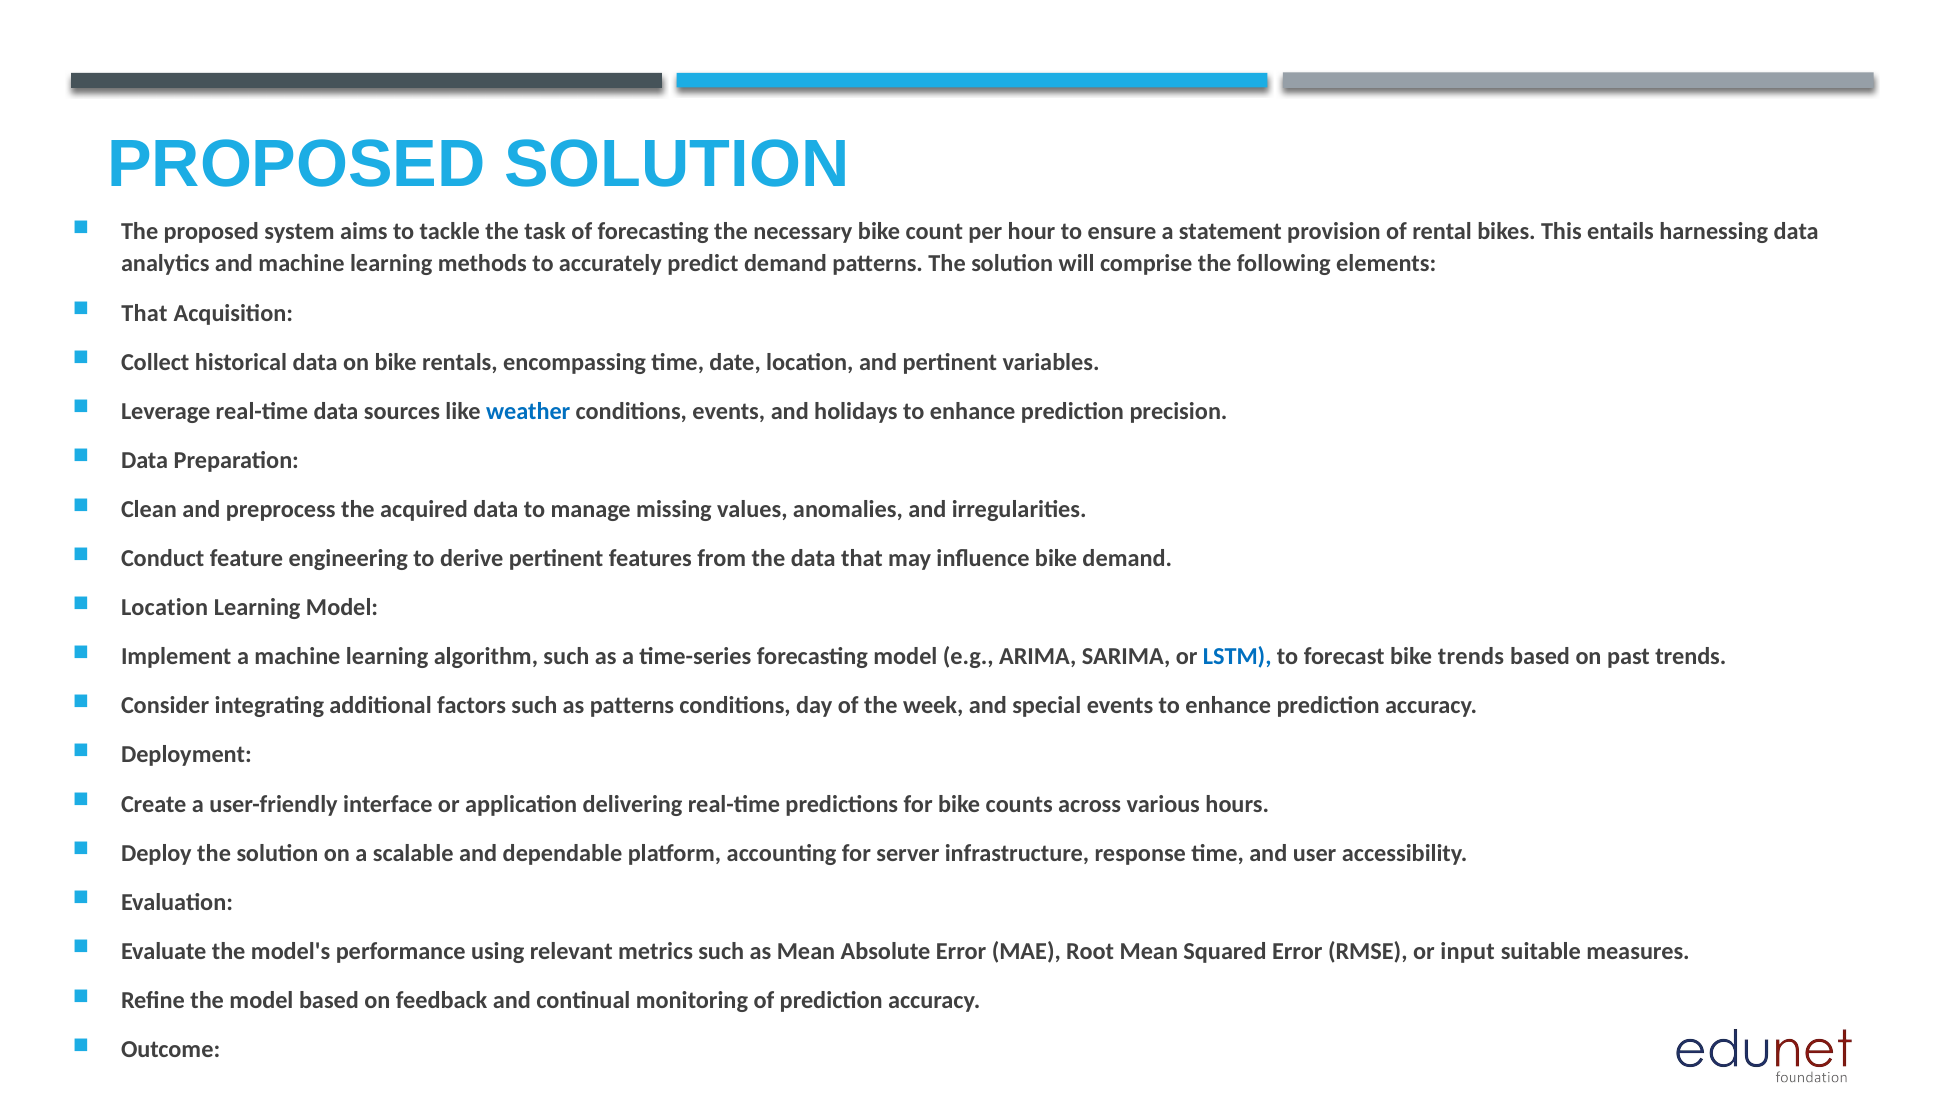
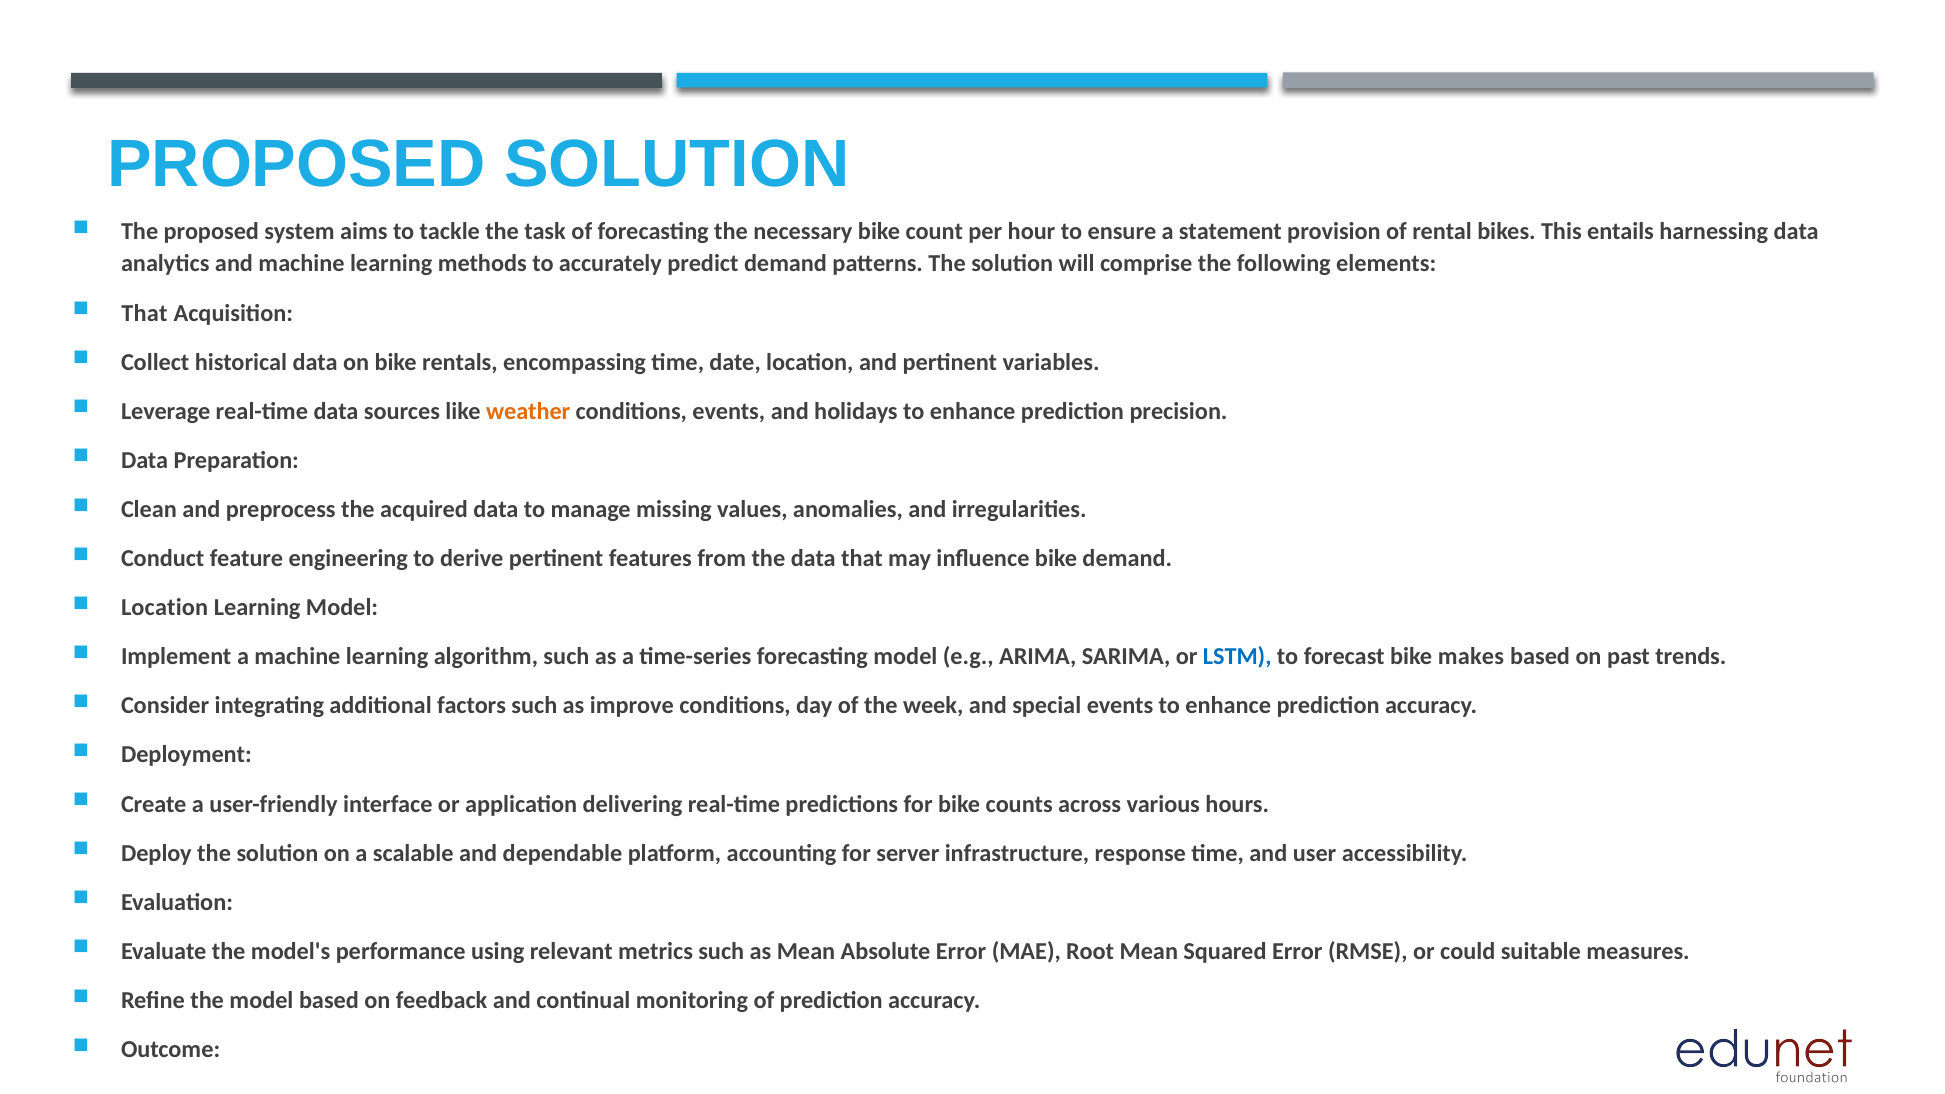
weather colour: blue -> orange
bike trends: trends -> makes
as patterns: patterns -> improve
input: input -> could
